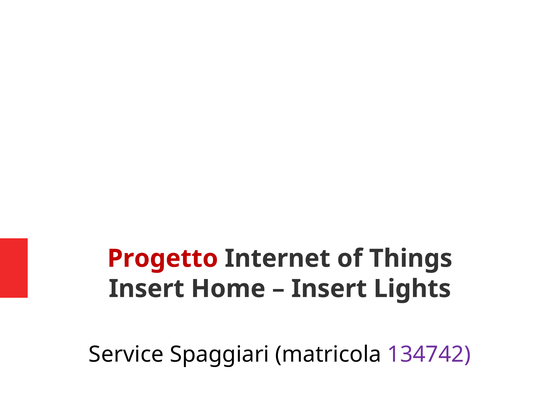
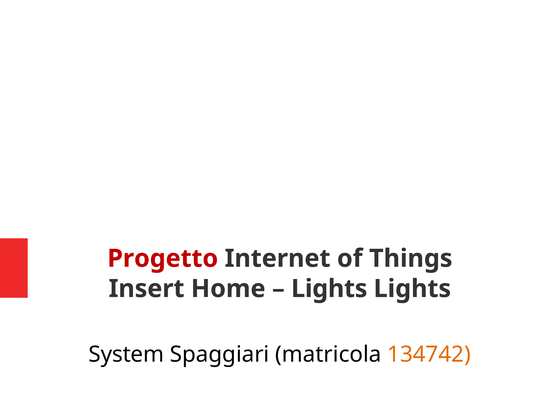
Insert at (329, 289): Insert -> Lights
Service: Service -> System
134742 colour: purple -> orange
